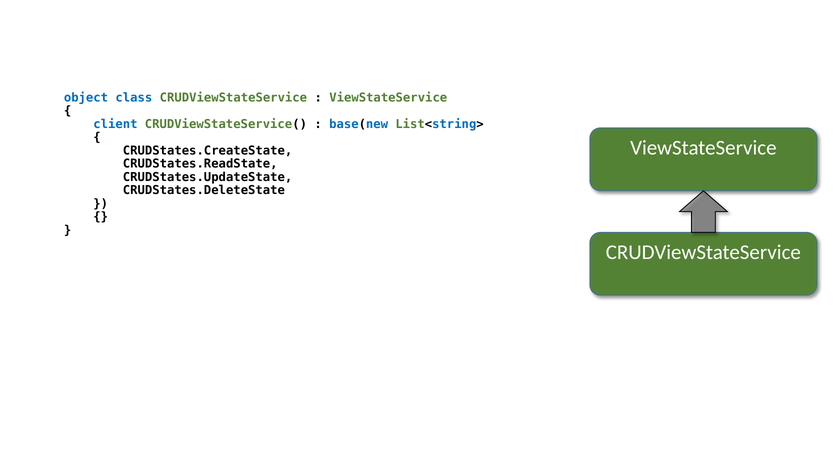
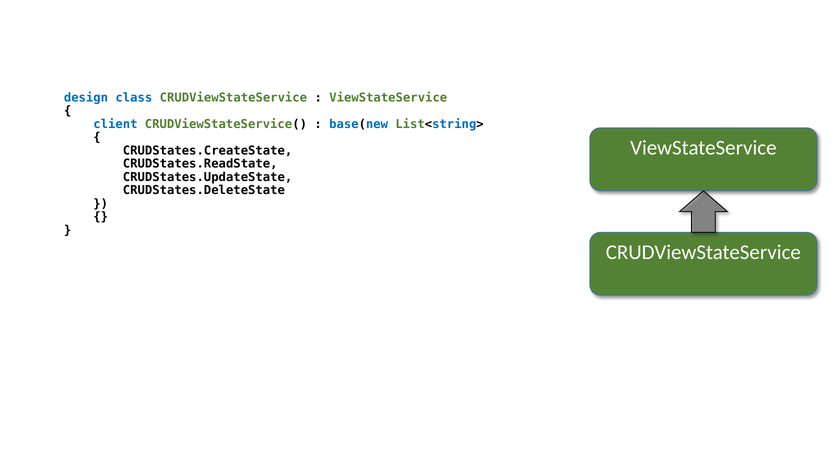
object: object -> design
